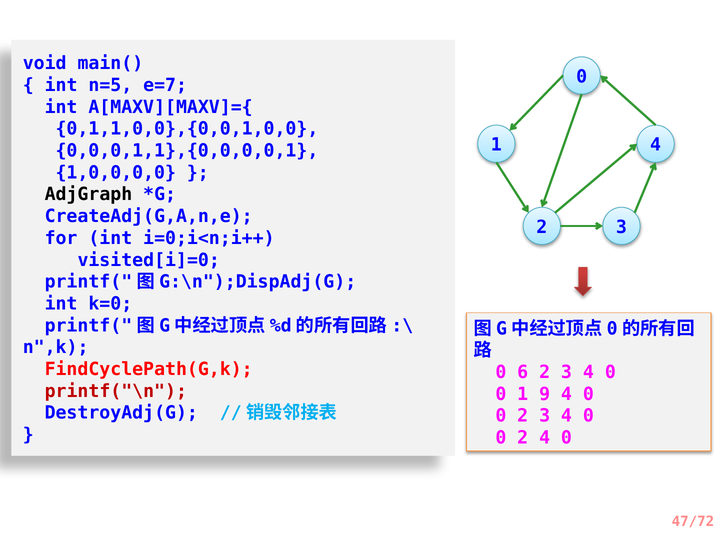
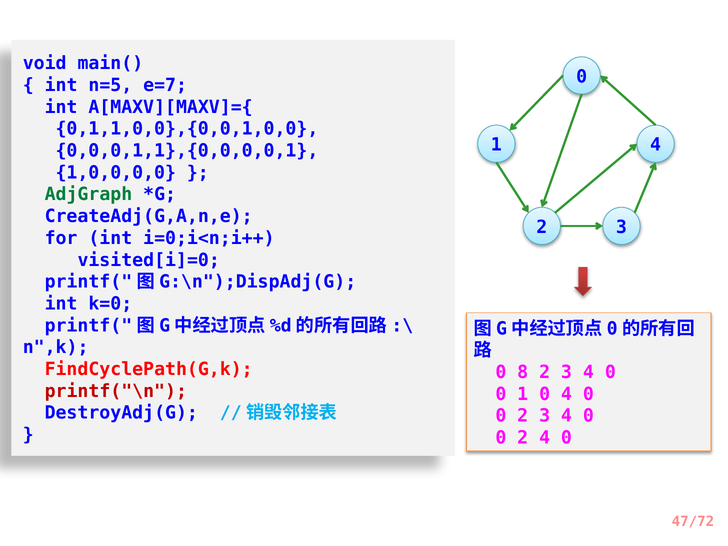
AdjGraph colour: black -> green
6: 6 -> 8
1 9: 9 -> 0
